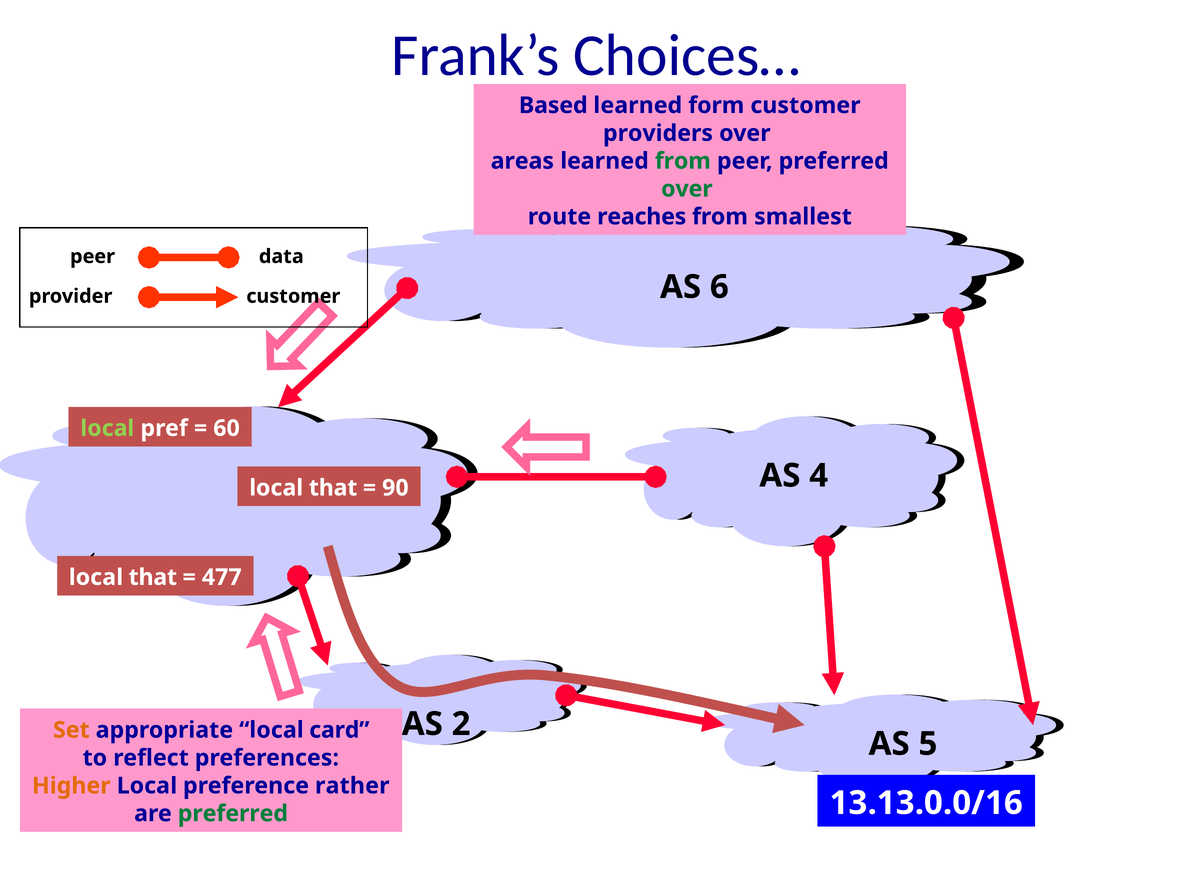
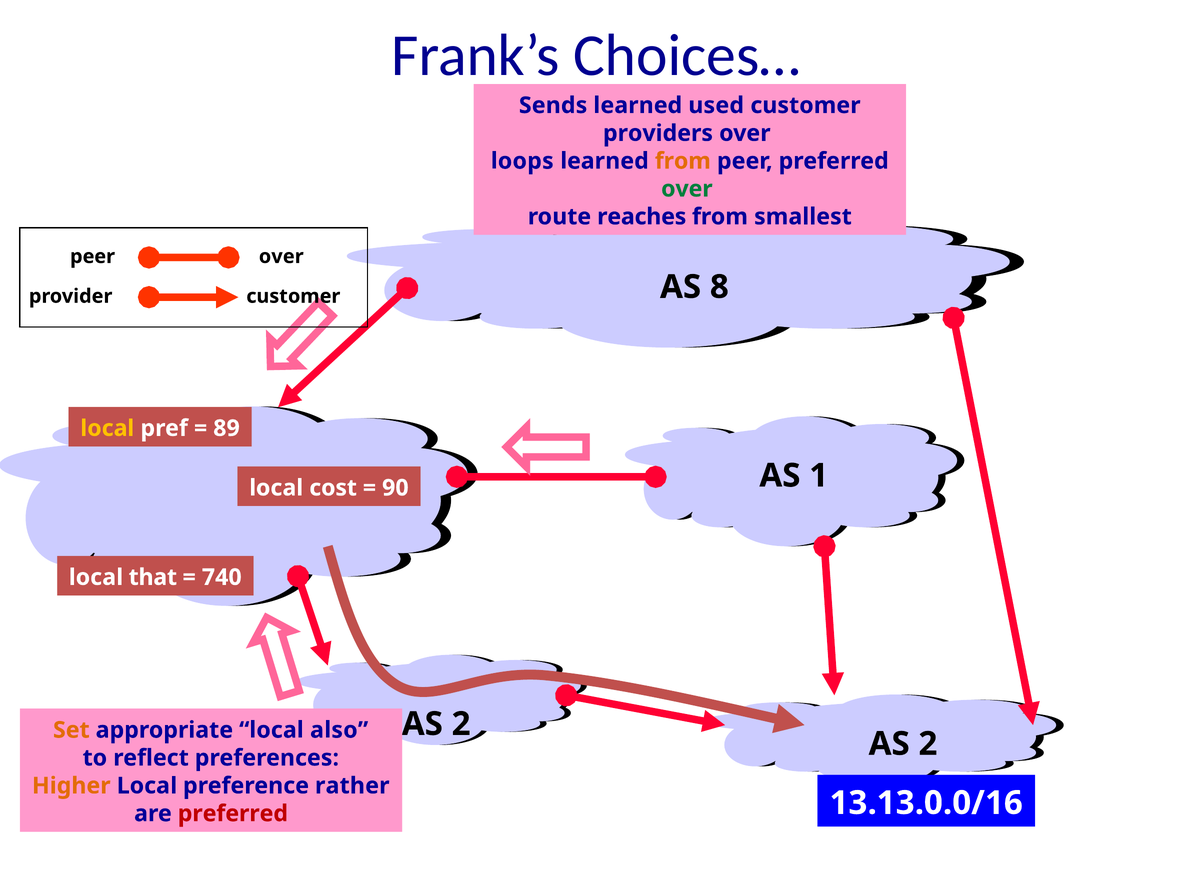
Based: Based -> Sends
form: form -> used
areas: areas -> loops
from at (683, 161) colour: green -> orange
peer data: data -> over
6: 6 -> 8
local at (107, 428) colour: light green -> yellow
60: 60 -> 89
4: 4 -> 1
that at (333, 488): that -> cost
477: 477 -> 740
card: card -> also
5 at (928, 744): 5 -> 2
preferred at (233, 814) colour: green -> red
